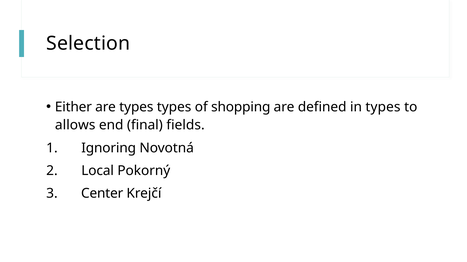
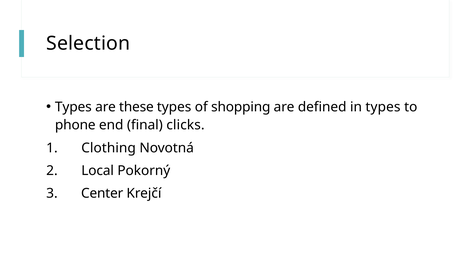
Either at (73, 107): Either -> Types
are types: types -> these
allows: allows -> phone
fields: fields -> clicks
Ignoring: Ignoring -> Clothing
